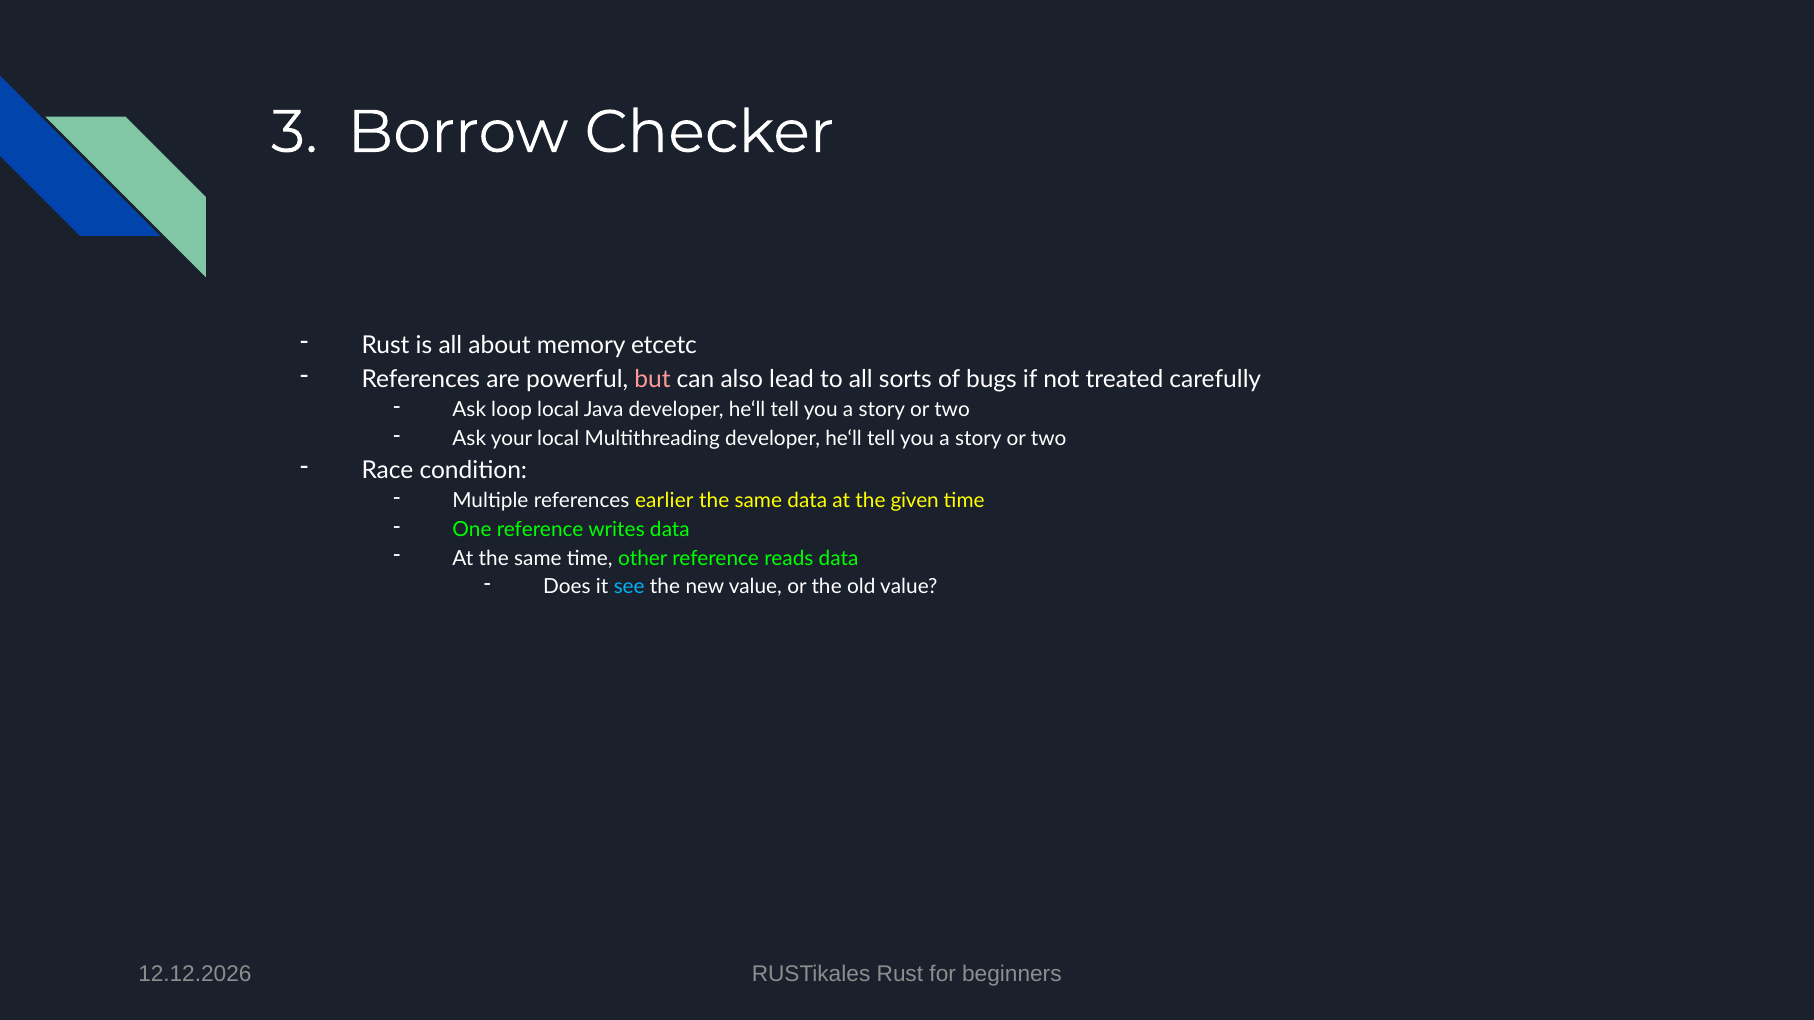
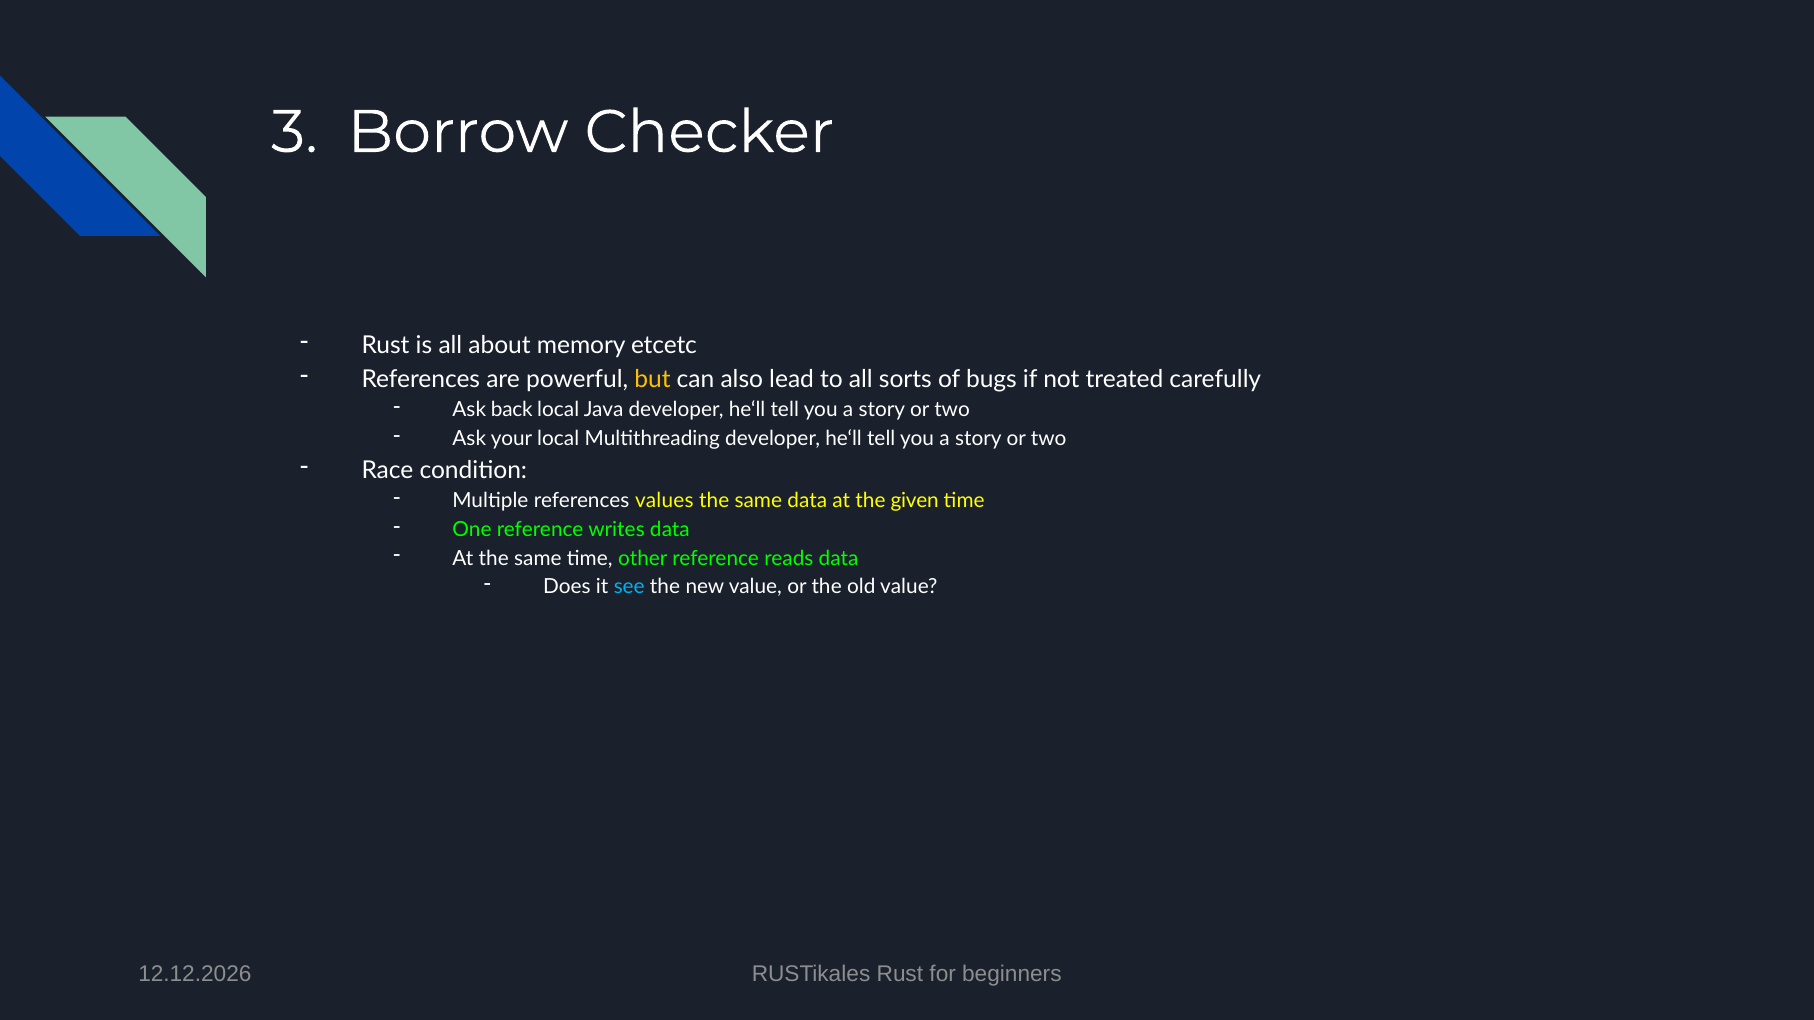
but colour: pink -> yellow
loop: loop -> back
earlier: earlier -> values
